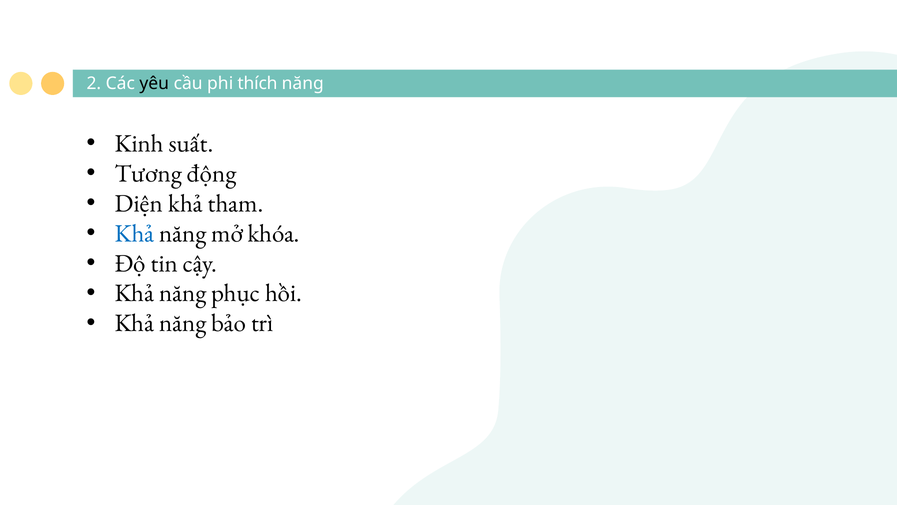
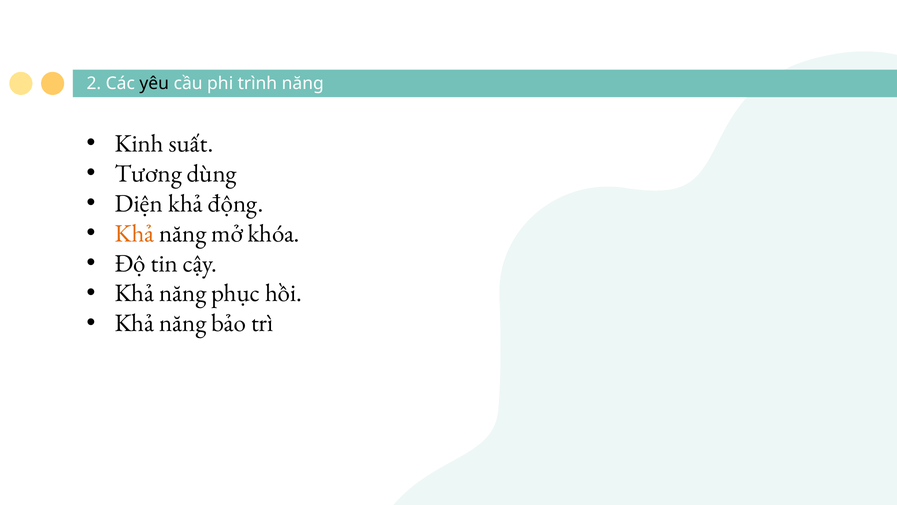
thích: thích -> trình
động: động -> dùng
tham: tham -> động
Khả at (134, 233) colour: blue -> orange
